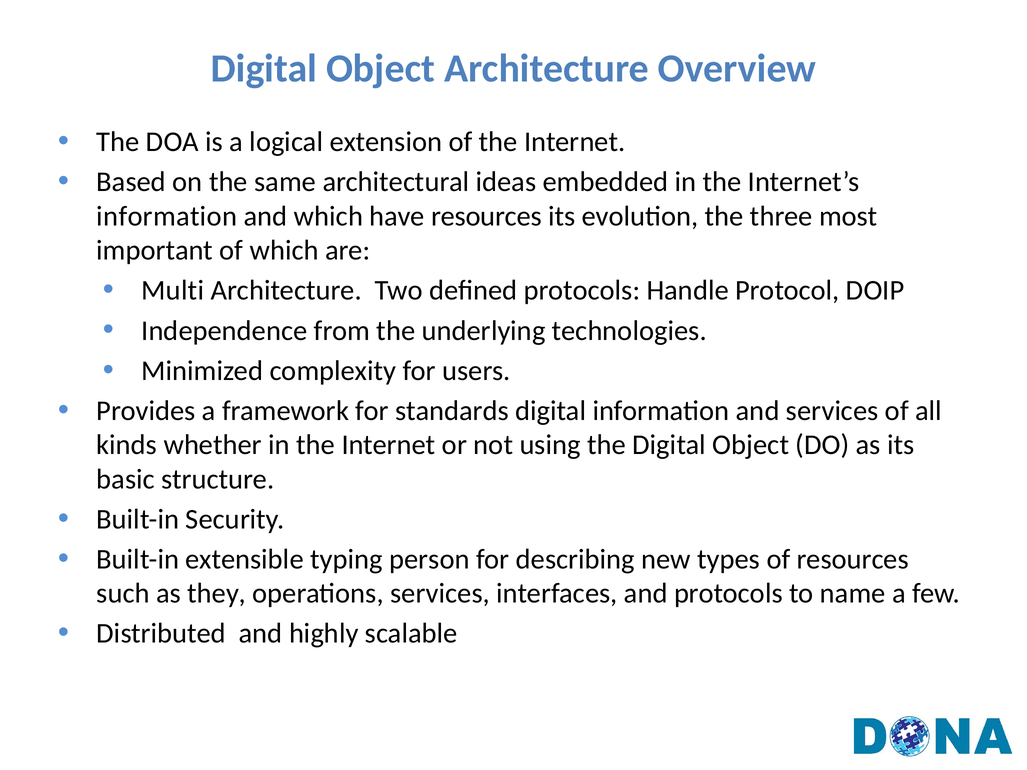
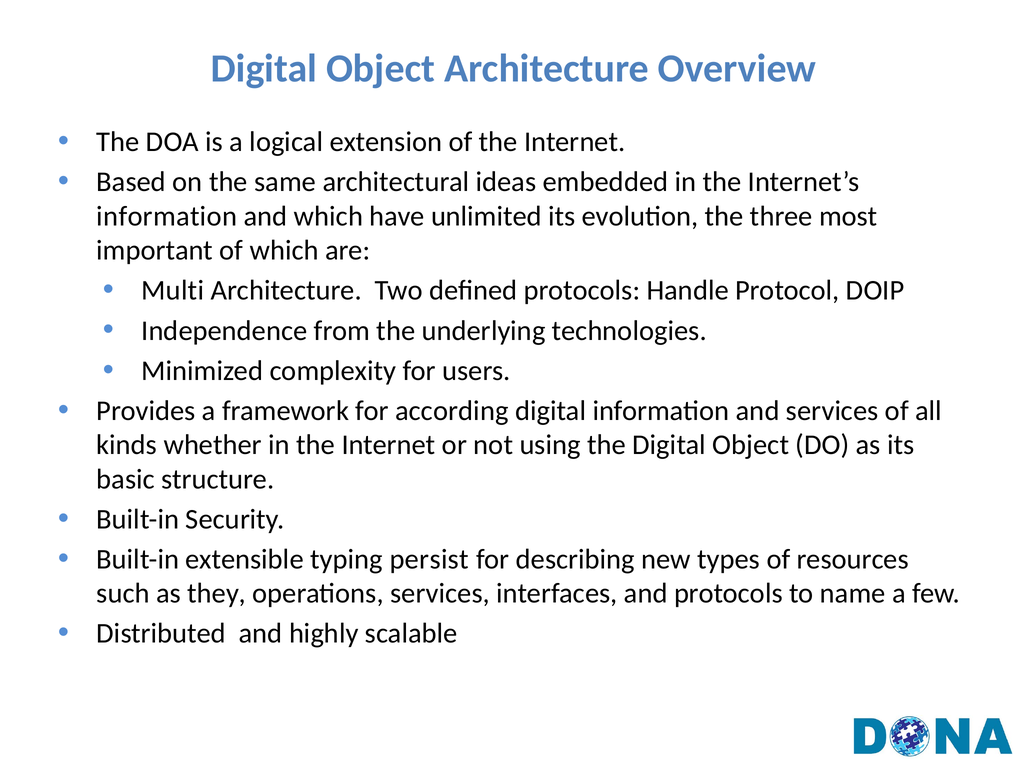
have resources: resources -> unlimited
standards: standards -> according
person: person -> persist
